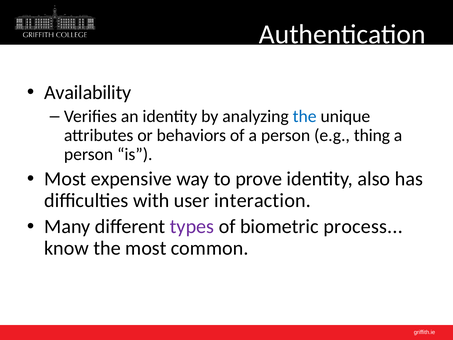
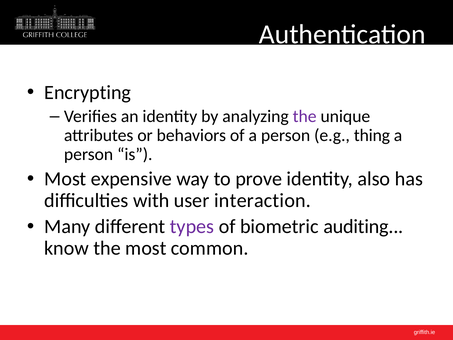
Availability: Availability -> Encrypting
the at (305, 116) colour: blue -> purple
process: process -> auditing
